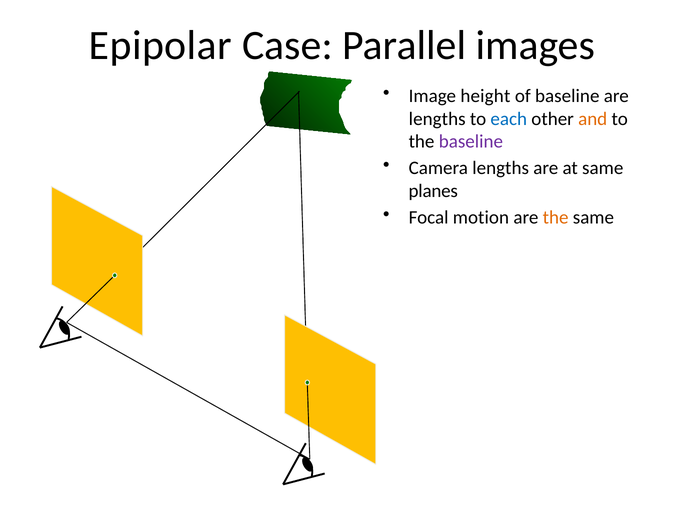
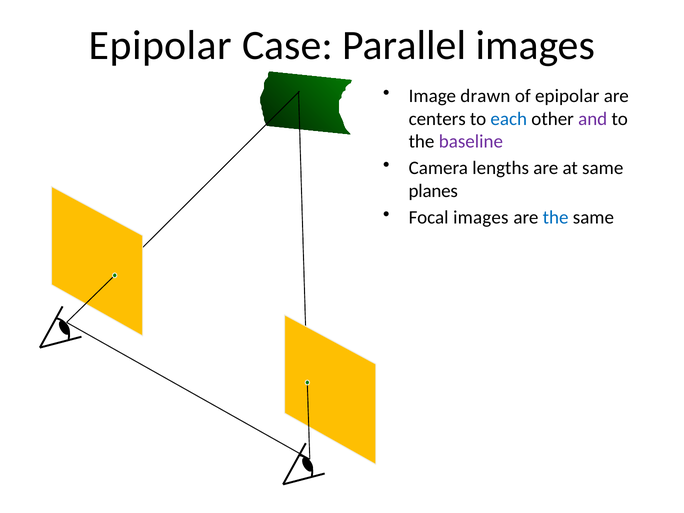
height: height -> drawn
of baseline: baseline -> epipolar
lengths at (437, 119): lengths -> centers
and colour: orange -> purple
Focal motion: motion -> images
the at (556, 218) colour: orange -> blue
